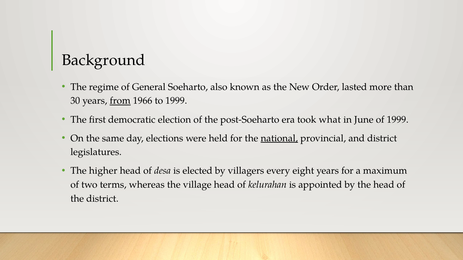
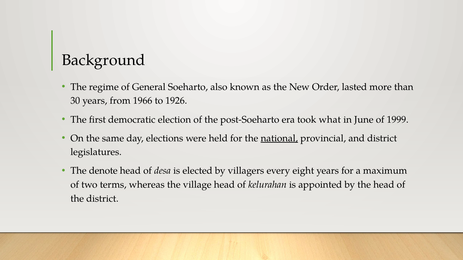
from underline: present -> none
to 1999: 1999 -> 1926
higher: higher -> denote
